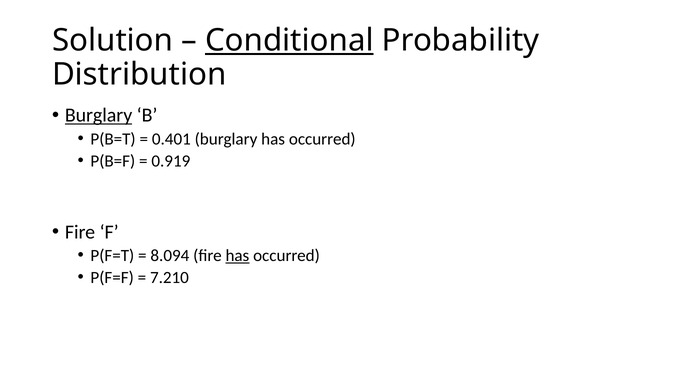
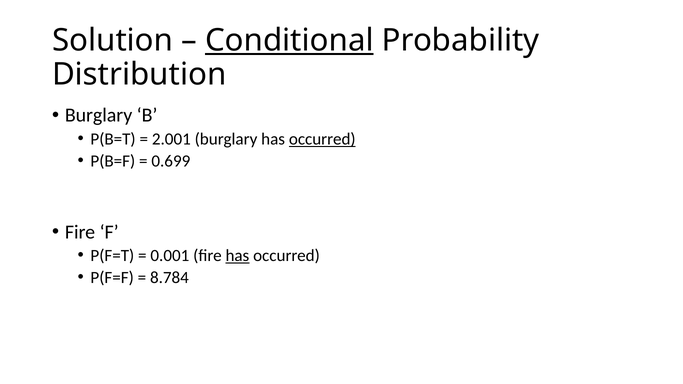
Burglary at (99, 115) underline: present -> none
0.401: 0.401 -> 2.001
occurred at (322, 139) underline: none -> present
0.919: 0.919 -> 0.699
8.094: 8.094 -> 0.001
7.210: 7.210 -> 8.784
